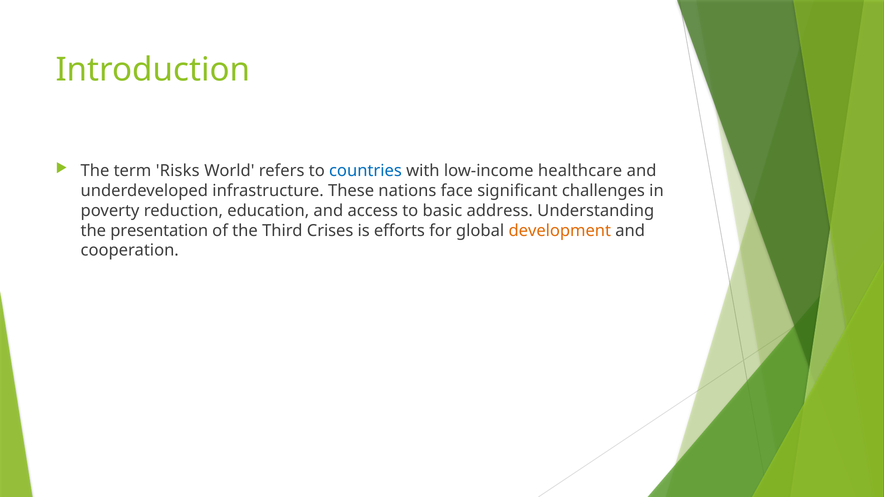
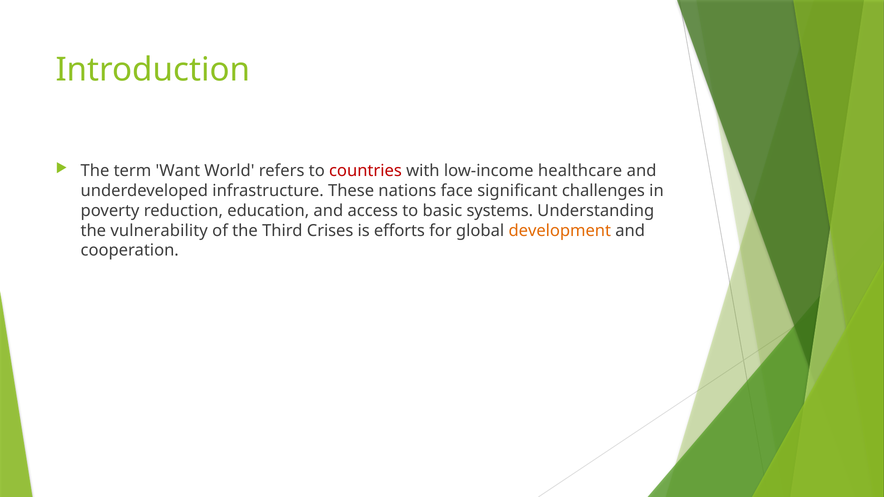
Risks: Risks -> Want
countries colour: blue -> red
address: address -> systems
presentation: presentation -> vulnerability
